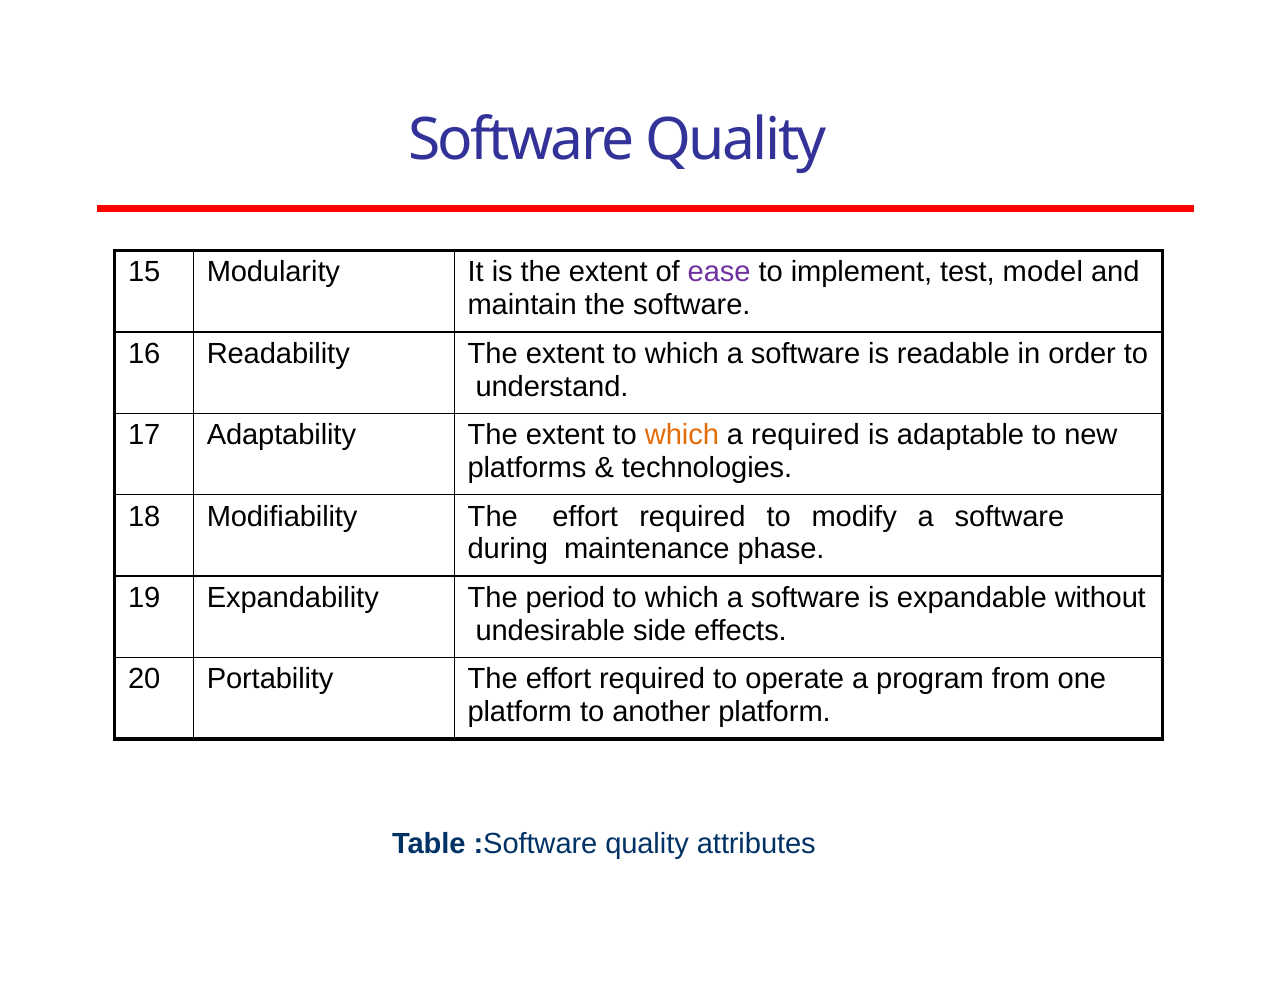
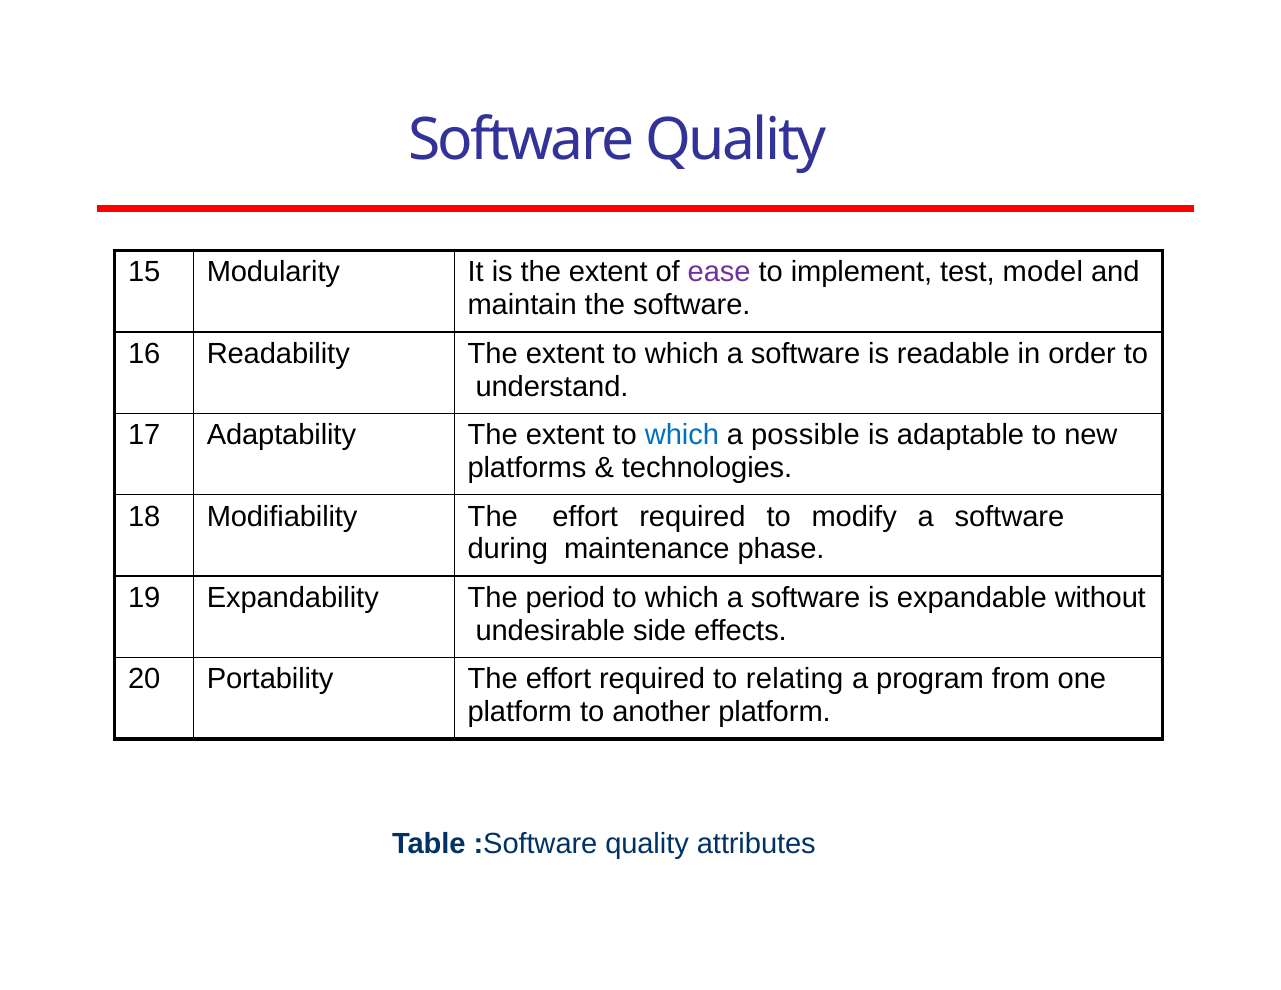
which at (682, 435) colour: orange -> blue
a required: required -> possible
operate: operate -> relating
